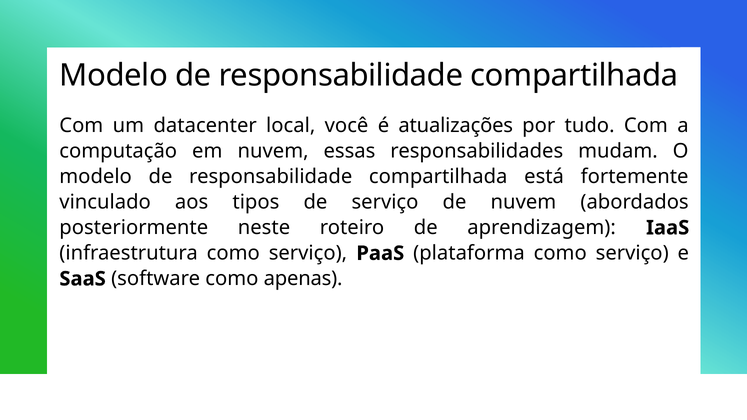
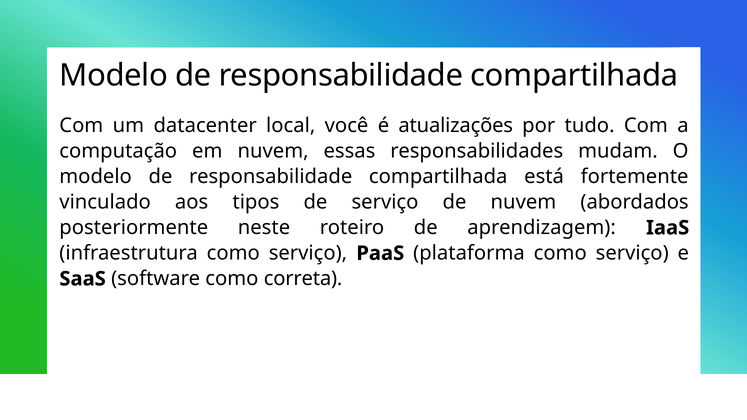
apenas: apenas -> correta
